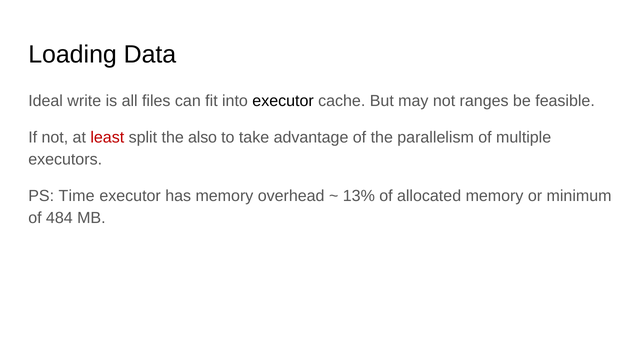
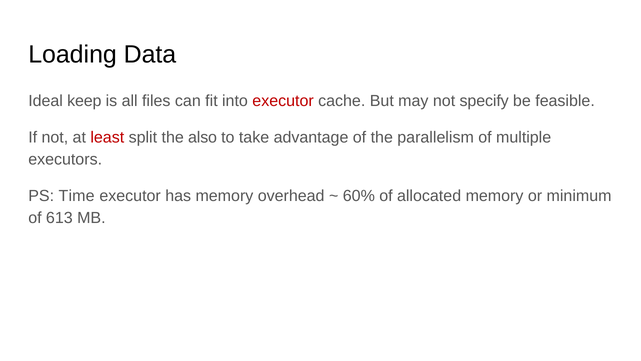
write: write -> keep
executor at (283, 101) colour: black -> red
ranges: ranges -> specify
13%: 13% -> 60%
484: 484 -> 613
